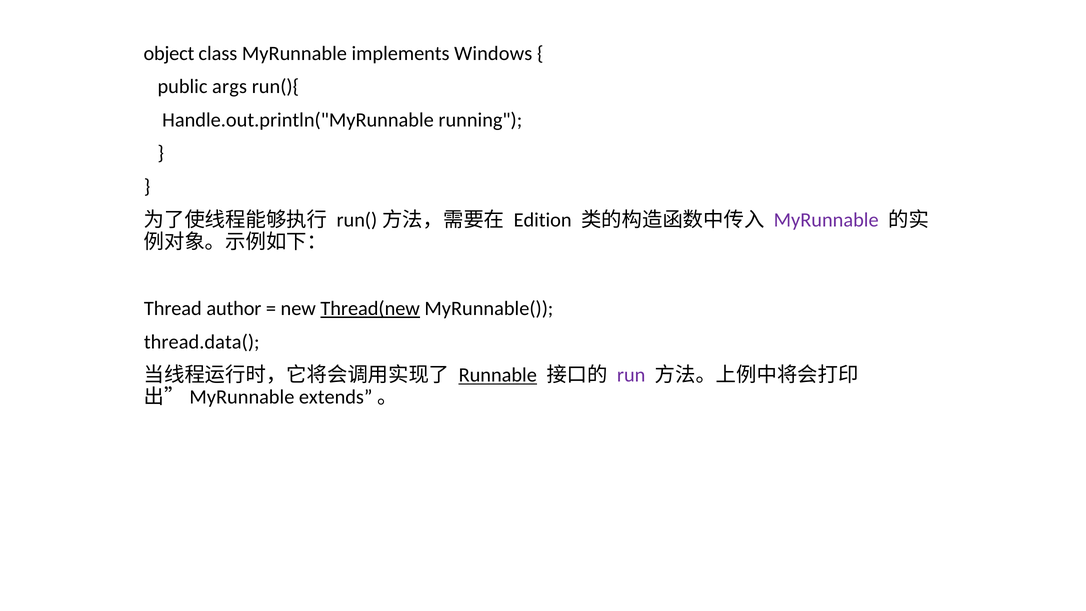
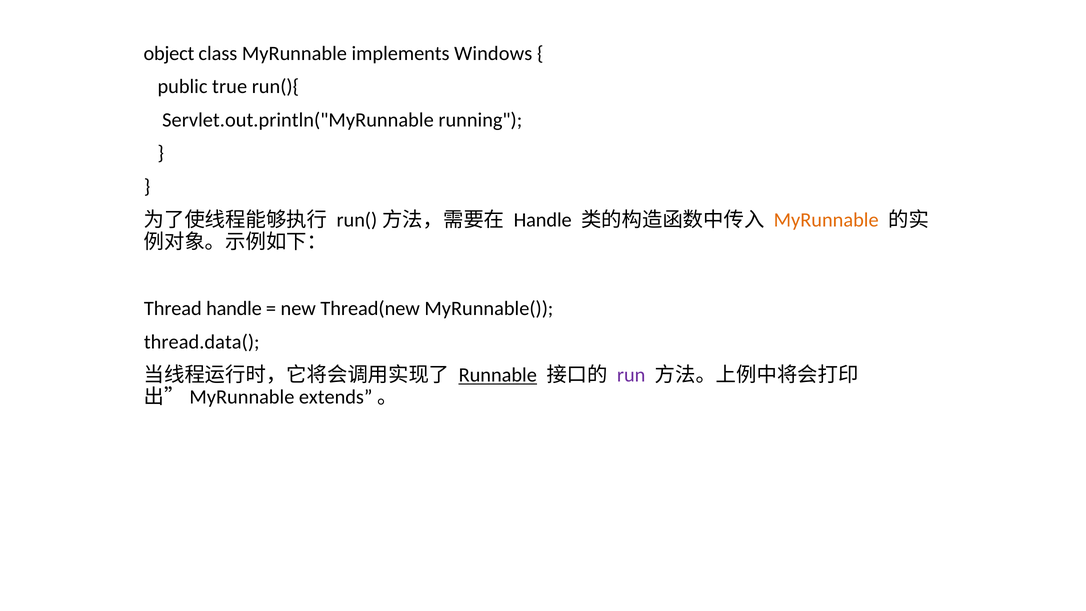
args: args -> true
Handle.out.println("MyRunnable: Handle.out.println("MyRunnable -> Servlet.out.println("MyRunnable
Edition at (543, 220): Edition -> Handle
MyRunnable at (826, 220) colour: purple -> orange
Thread author: author -> handle
Thread(new underline: present -> none
